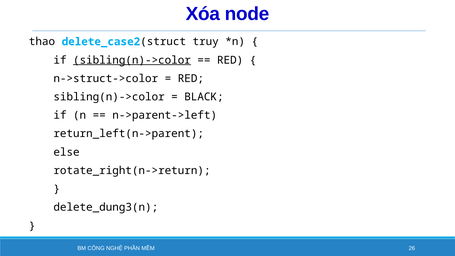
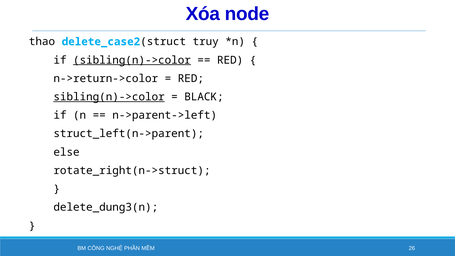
n->struct->color: n->struct->color -> n->return->color
sibling(n)->color at (109, 97) underline: none -> present
return_left(n->parent: return_left(n->parent -> struct_left(n->parent
rotate_right(n->return: rotate_right(n->return -> rotate_right(n->struct
